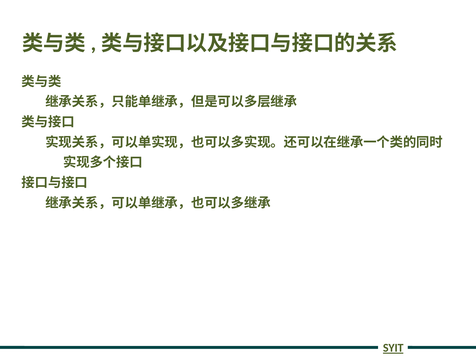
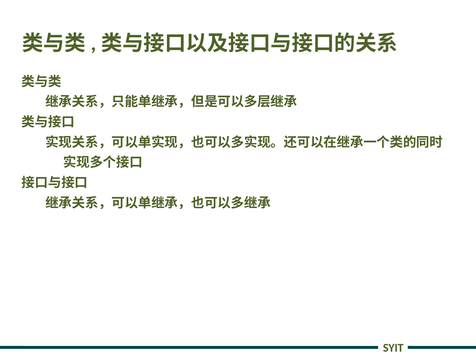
SYIT underline: present -> none
